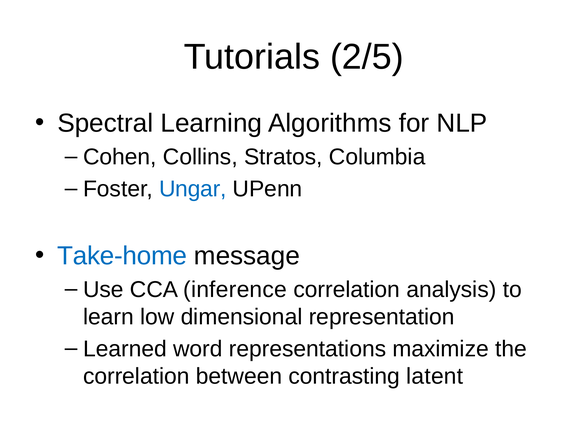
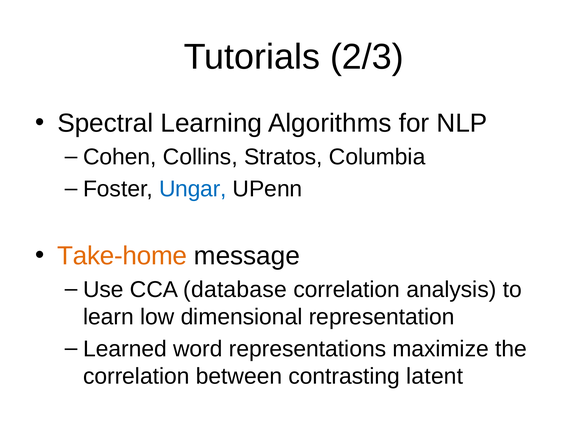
2/5: 2/5 -> 2/3
Take-home colour: blue -> orange
inference: inference -> database
